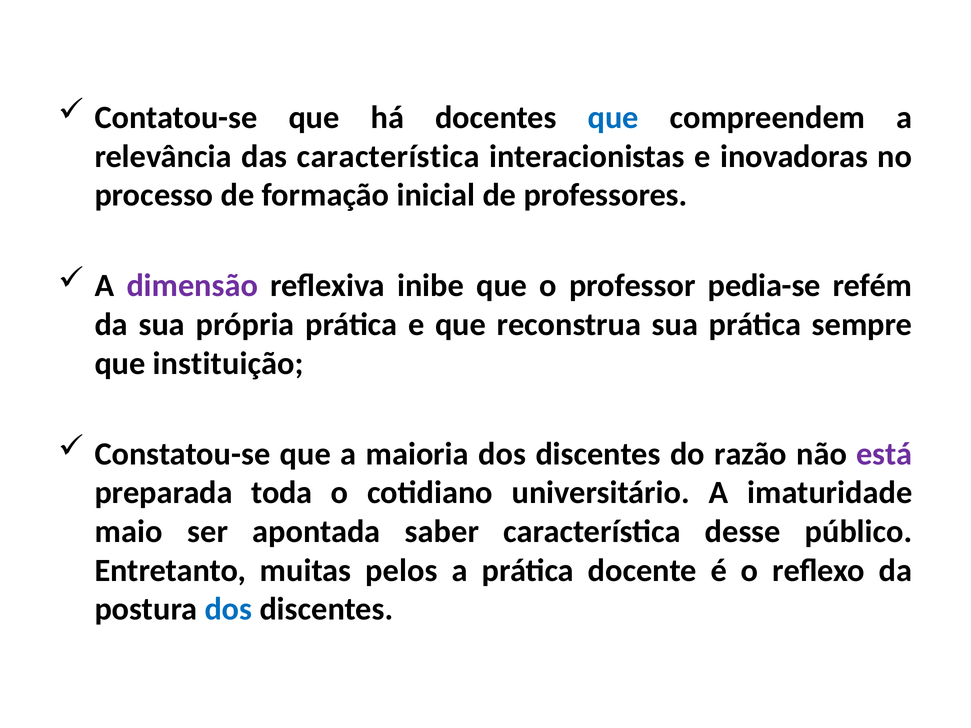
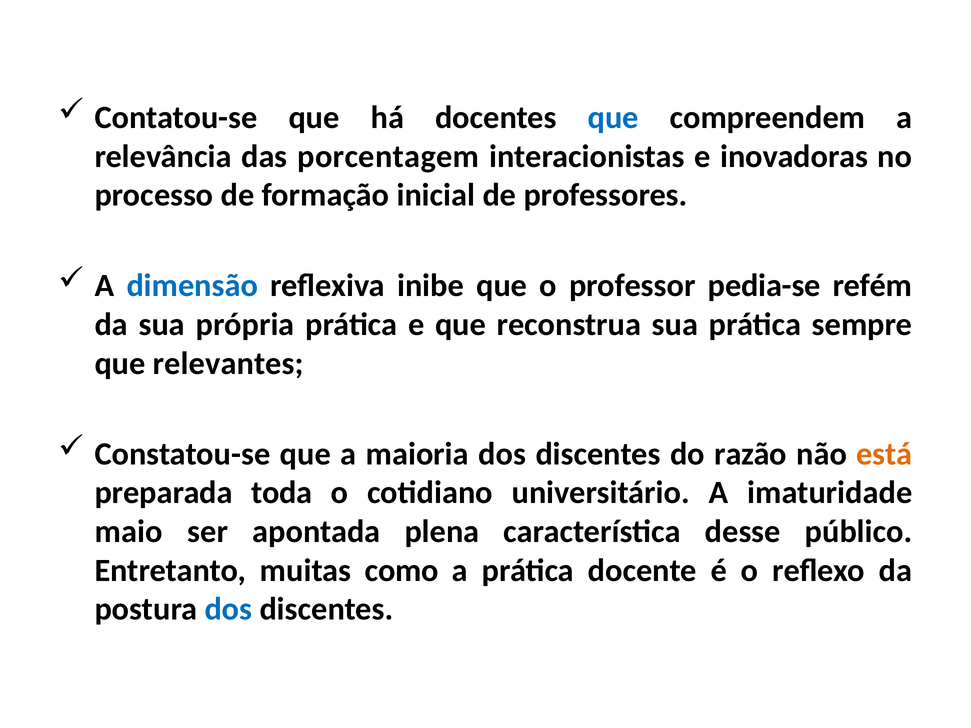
das característica: característica -> porcentagem
dimensão colour: purple -> blue
instituição: instituição -> relevantes
está colour: purple -> orange
saber: saber -> plena
pelos: pelos -> como
